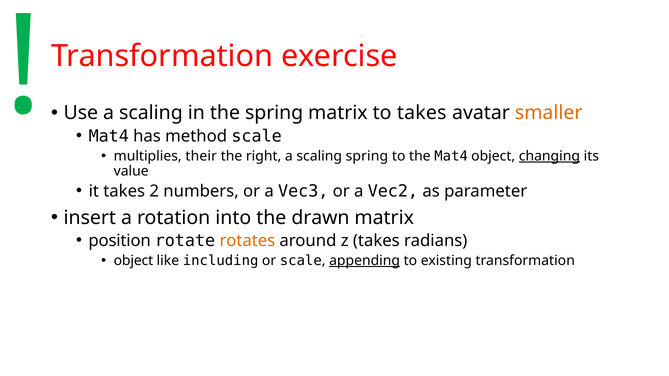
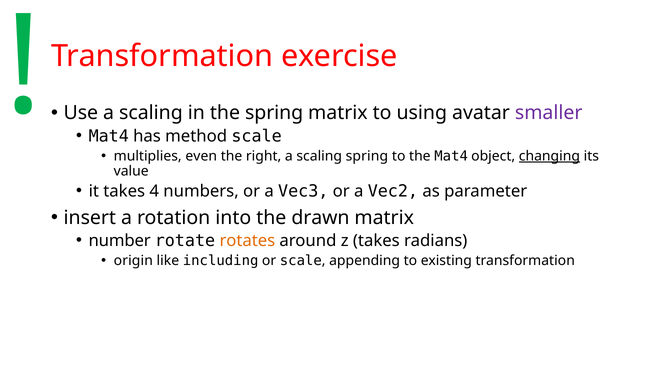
to takes: takes -> using
smaller colour: orange -> purple
their: their -> even
2: 2 -> 4
position: position -> number
object at (133, 261): object -> origin
appending underline: present -> none
